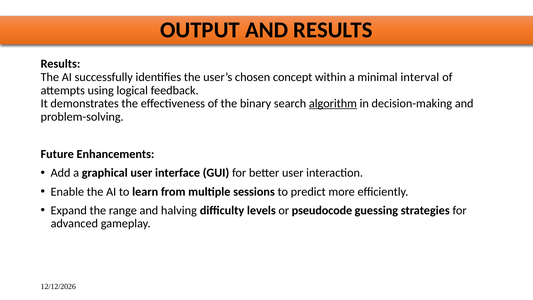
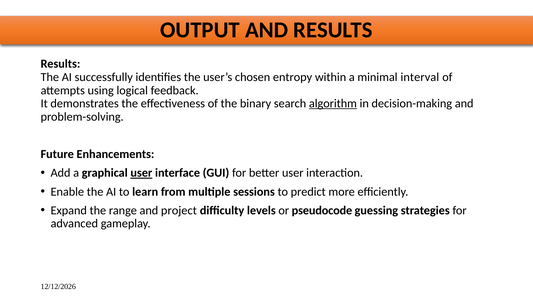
concept: concept -> entropy
user at (141, 173) underline: none -> present
halving: halving -> project
